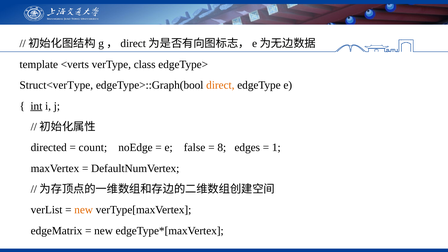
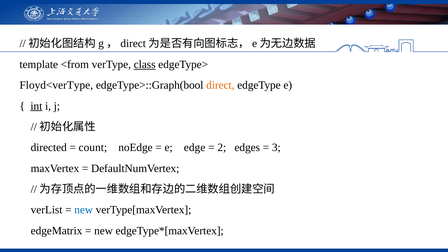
<verts: <verts -> <from
class underline: none -> present
Struct<verType: Struct<verType -> Floyd<verType
false: false -> edge
8: 8 -> 2
1: 1 -> 3
new at (84, 210) colour: orange -> blue
